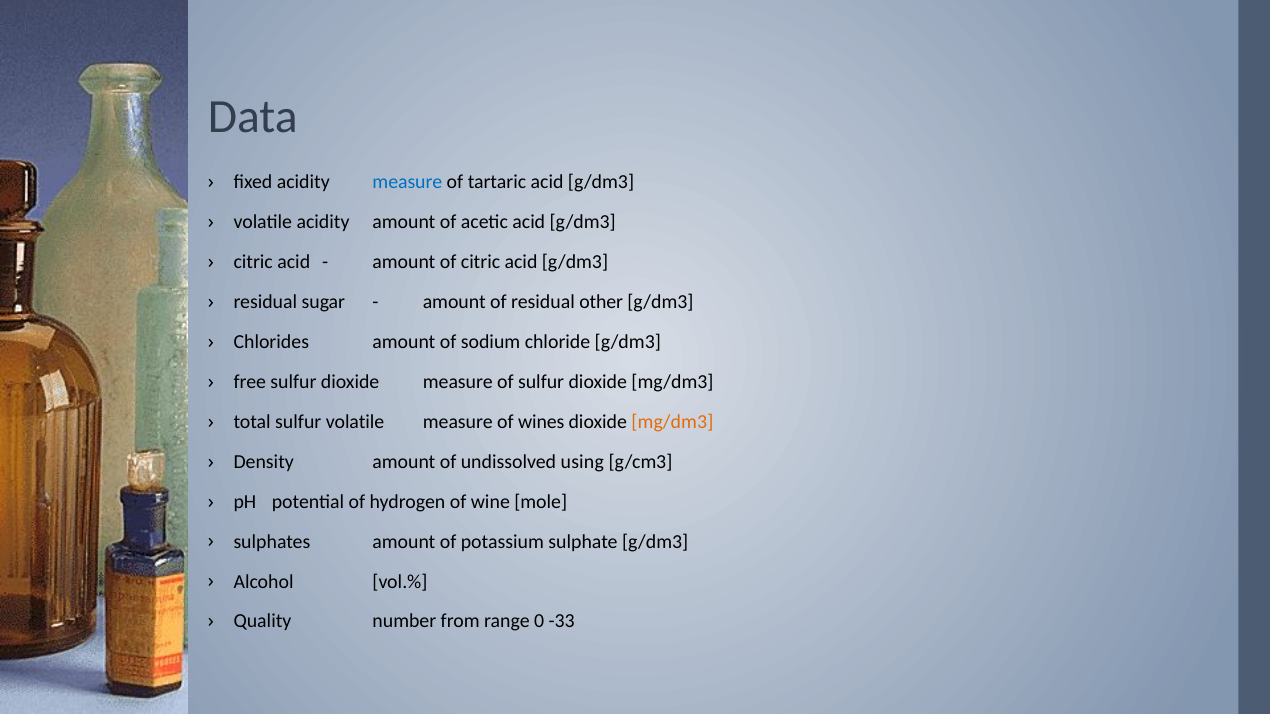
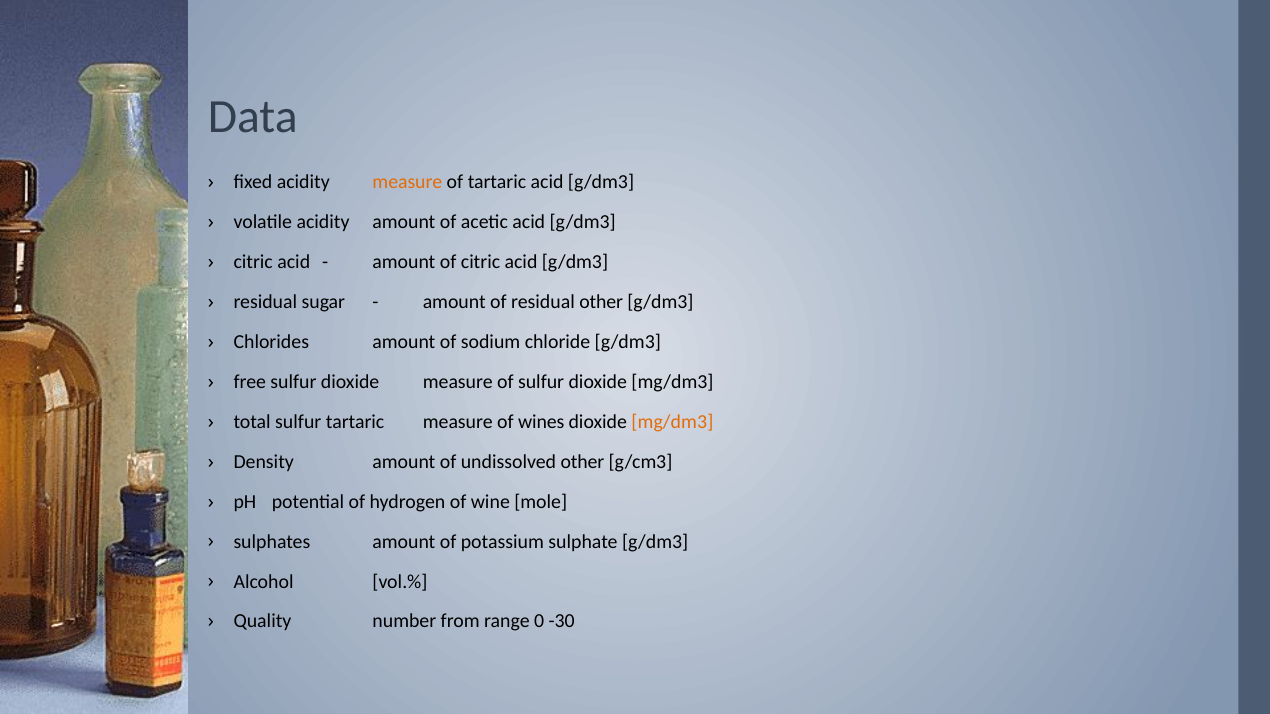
measure at (407, 182) colour: blue -> orange
sulfur volatile: volatile -> tartaric
undissolved using: using -> other
-33: -33 -> -30
